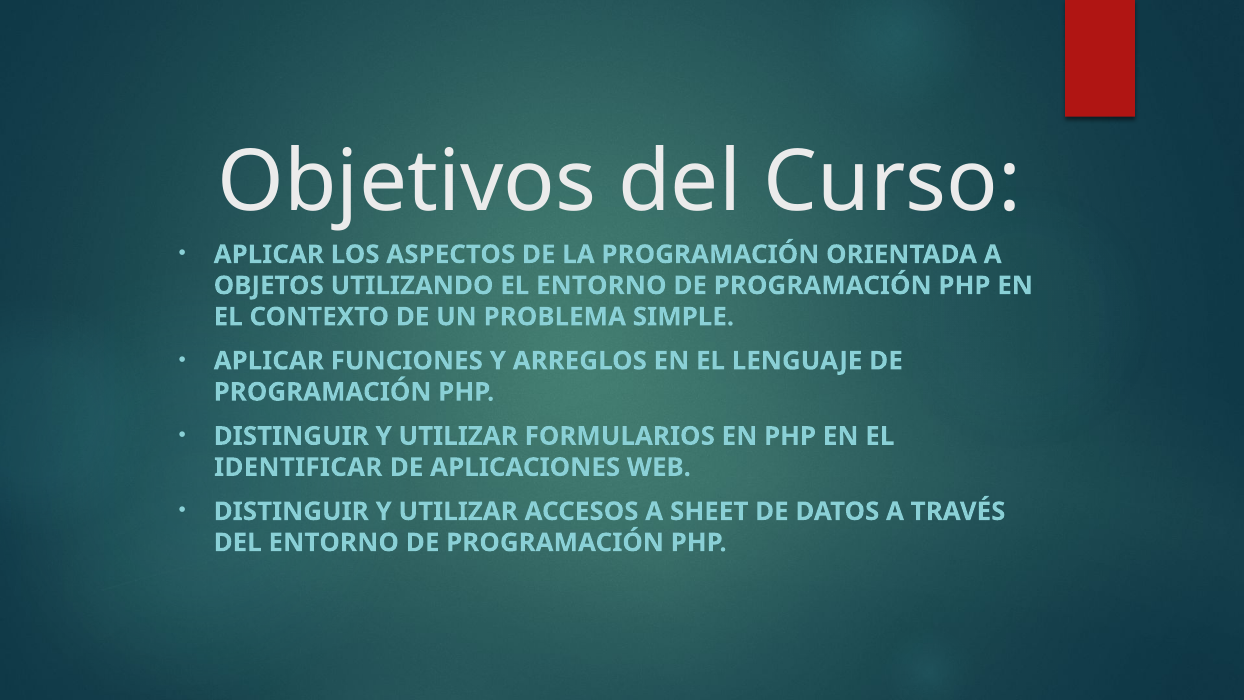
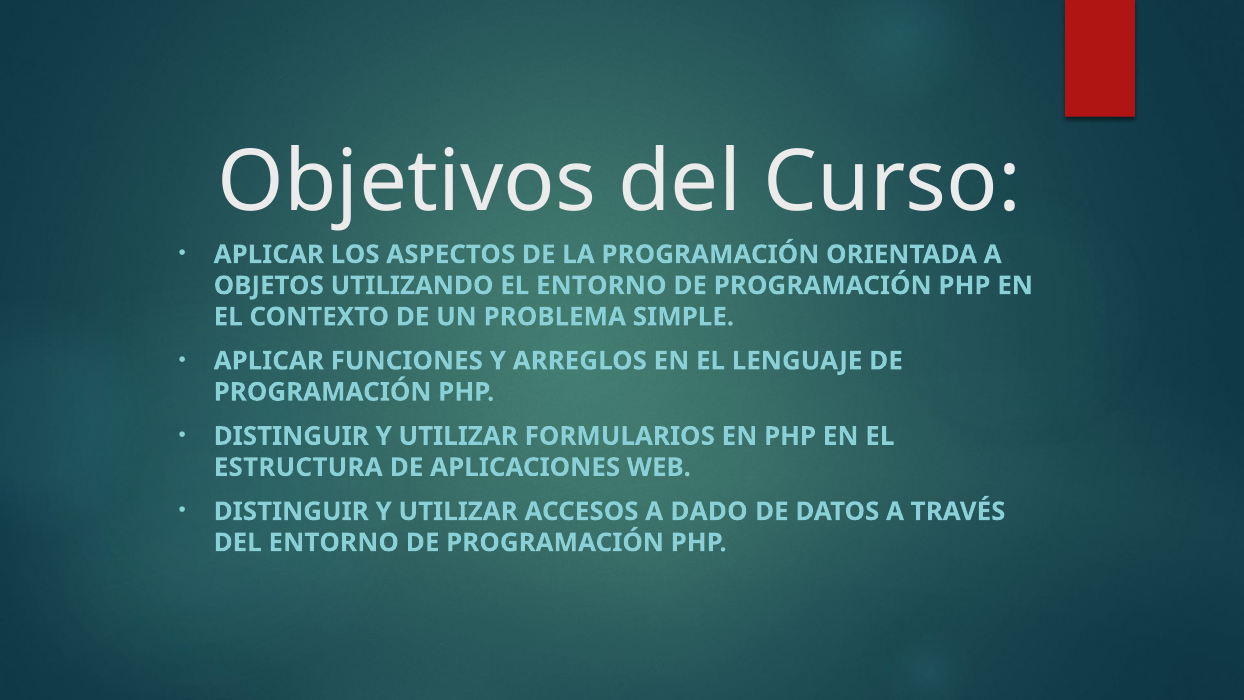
IDENTIFICAR: IDENTIFICAR -> ESTRUCTURA
SHEET: SHEET -> DADO
